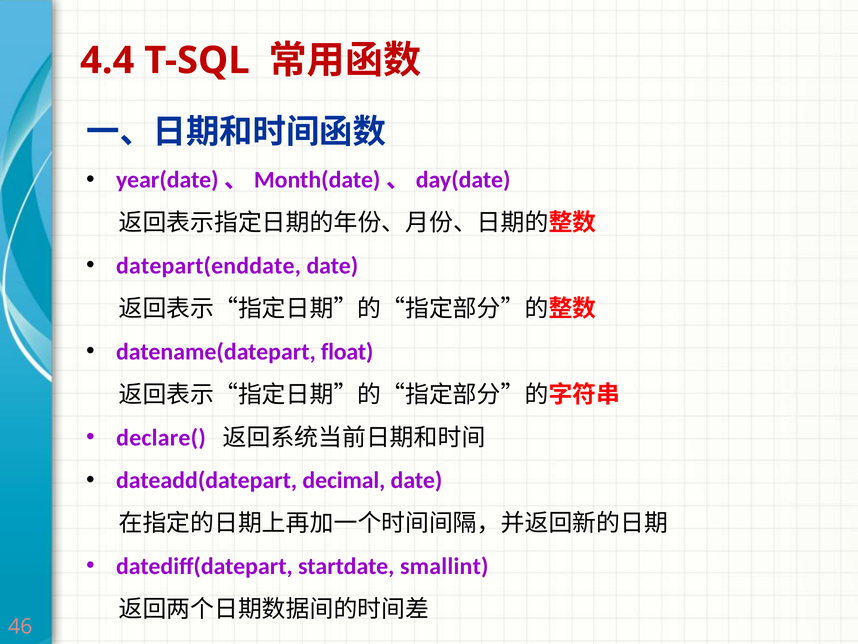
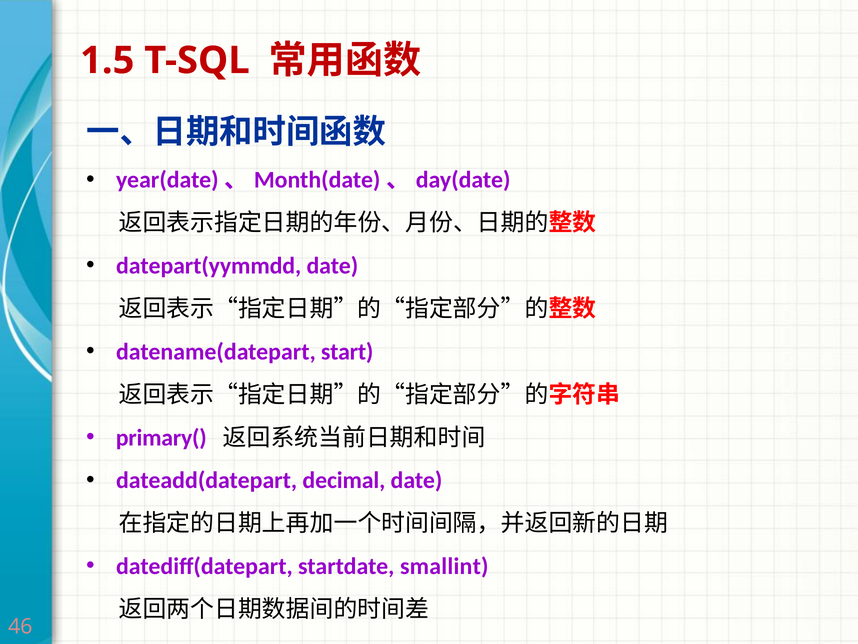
4.4: 4.4 -> 1.5
datepart(enddate: datepart(enddate -> datepart(yymmdd
float: float -> start
declare(: declare( -> primary(
